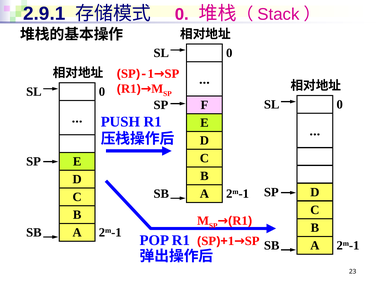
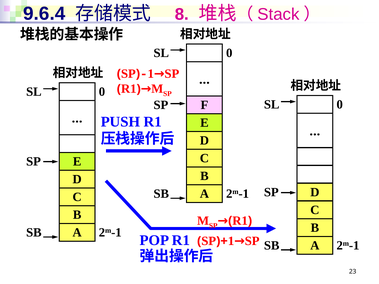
2.9.1: 2.9.1 -> 9.6.4
0 at (182, 14): 0 -> 8
